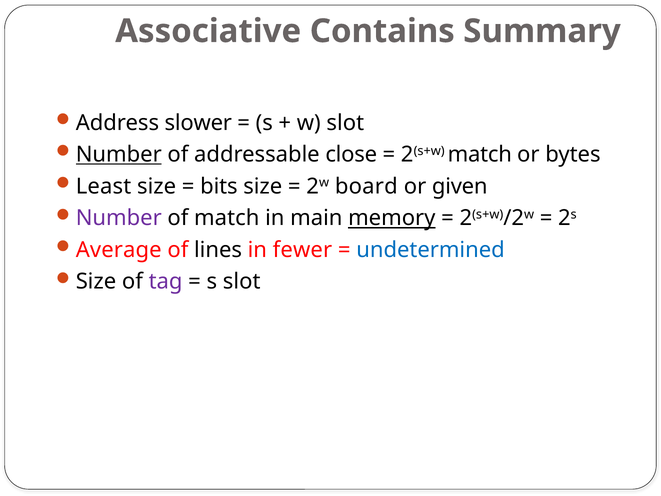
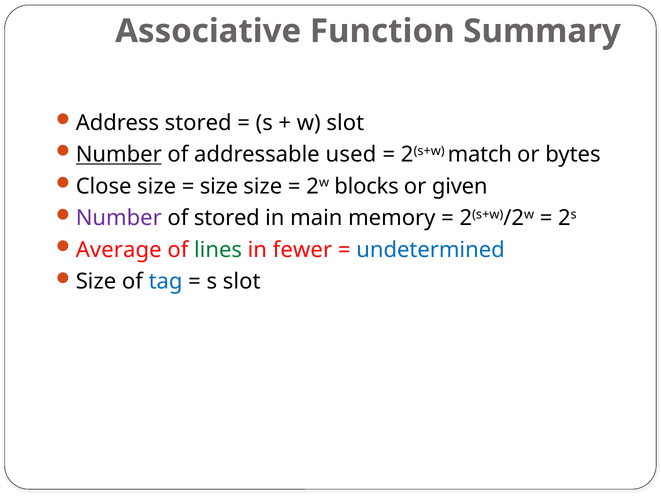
Contains: Contains -> Function
Address slower: slower -> stored
close: close -> used
Least: Least -> Close
bits at (219, 186): bits -> size
board: board -> blocks
of match: match -> stored
memory underline: present -> none
lines colour: black -> green
tag colour: purple -> blue
